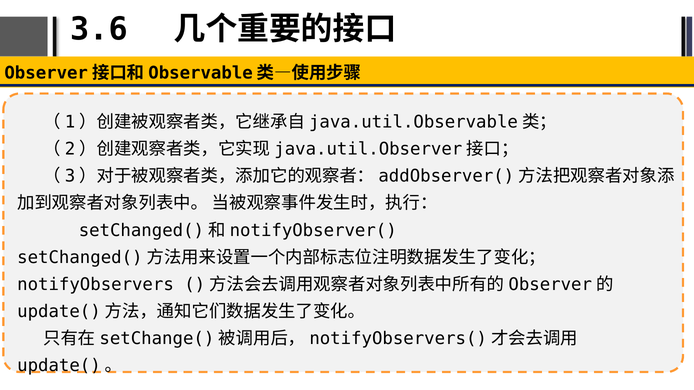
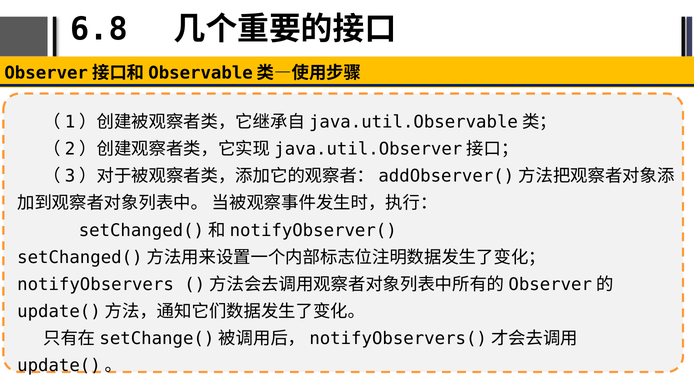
3.6: 3.6 -> 6.8
